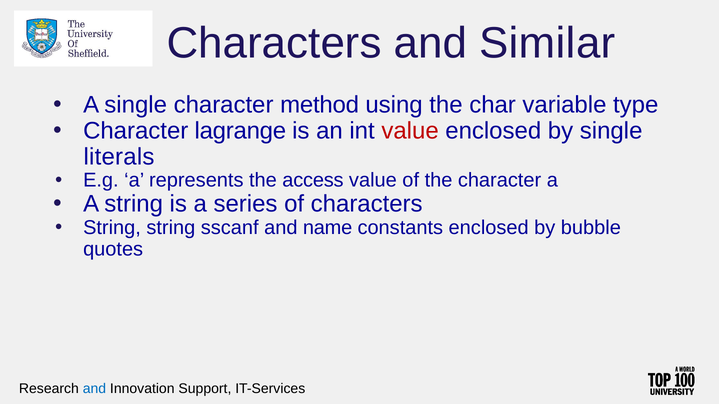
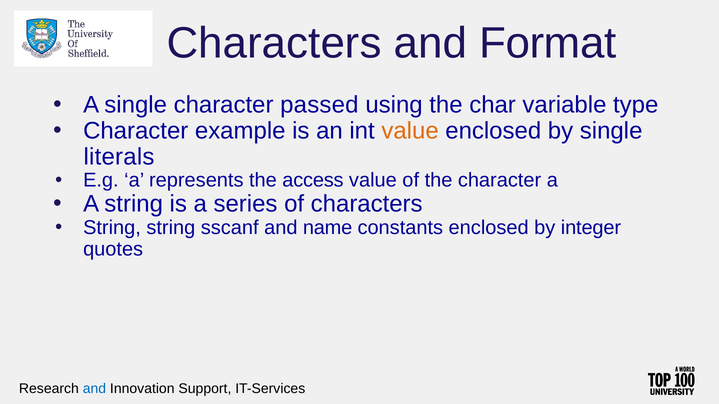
Similar: Similar -> Format
method: method -> passed
lagrange: lagrange -> example
value at (410, 131) colour: red -> orange
bubble: bubble -> integer
